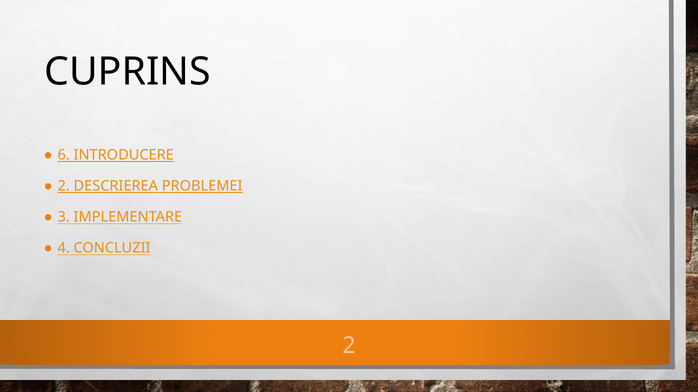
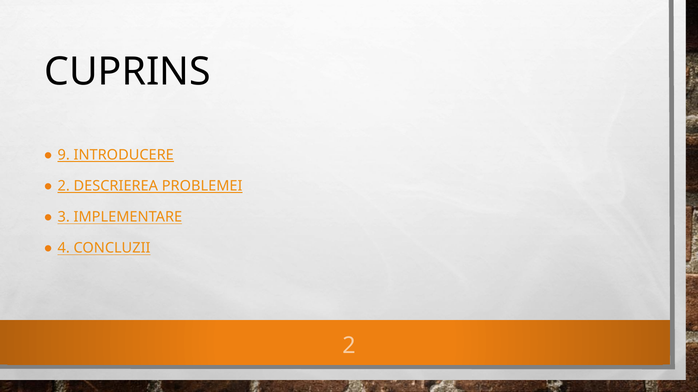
6: 6 -> 9
